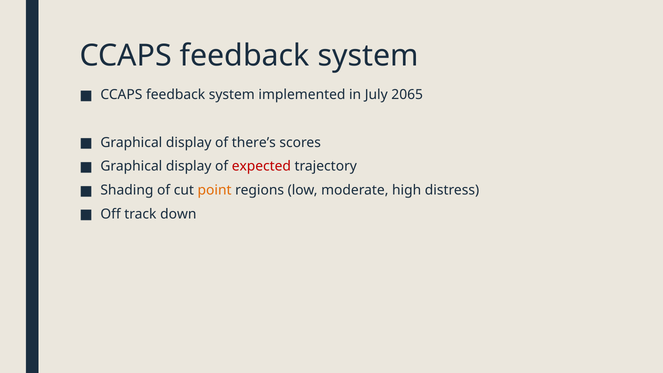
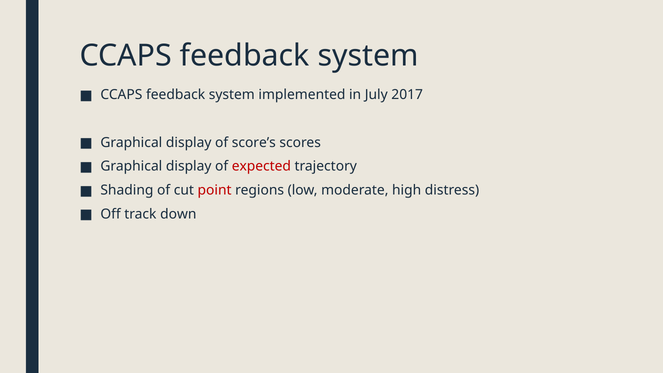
2065: 2065 -> 2017
there’s: there’s -> score’s
point colour: orange -> red
